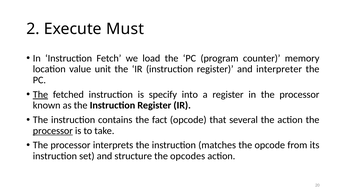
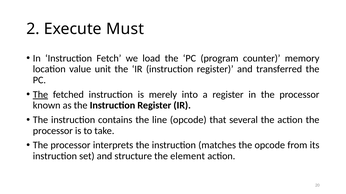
interpreter: interpreter -> transferred
specify: specify -> merely
fact: fact -> line
processor at (53, 131) underline: present -> none
opcodes: opcodes -> element
